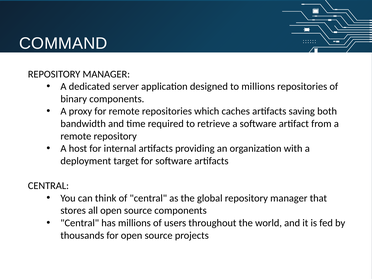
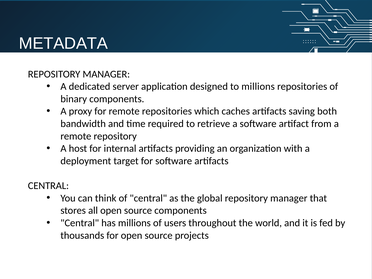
COMMAND: COMMAND -> METADATA
